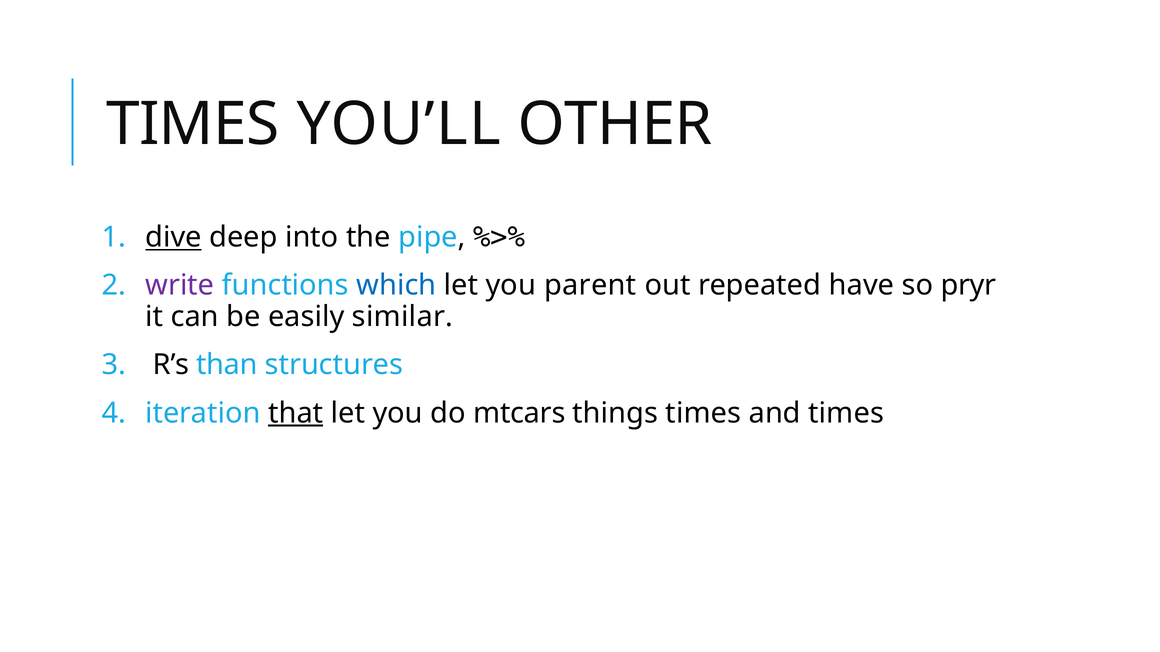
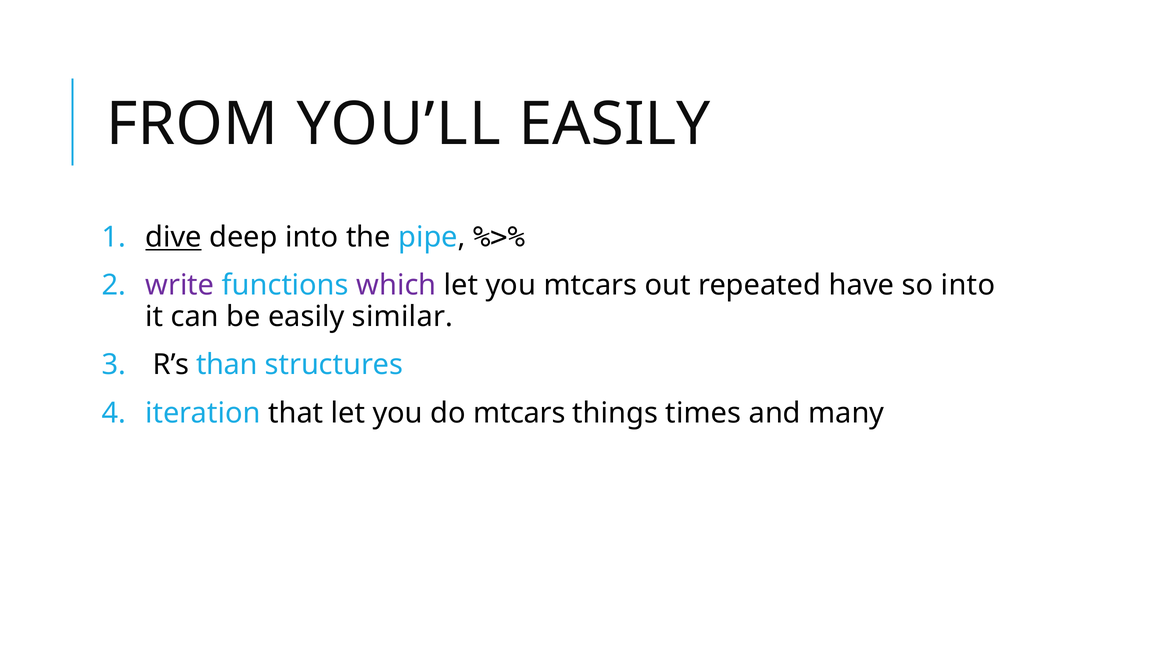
TIMES at (193, 124): TIMES -> FROM
YOU’LL OTHER: OTHER -> EASILY
which colour: blue -> purple
you parent: parent -> mtcars
so pryr: pryr -> into
that underline: present -> none
and times: times -> many
